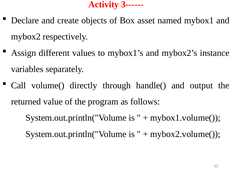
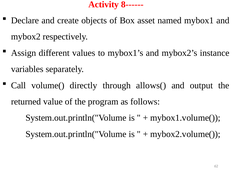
3------: 3------ -> 8------
handle(: handle( -> allows(
